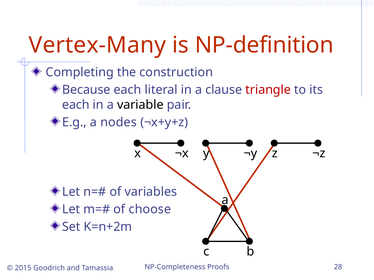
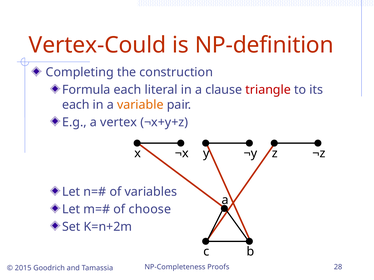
Vertex-Many: Vertex-Many -> Vertex-Could
Because: Because -> Formula
variable colour: black -> orange
nodes: nodes -> vertex
